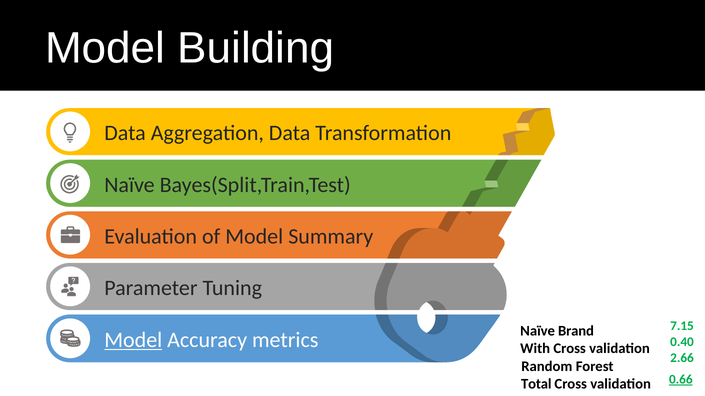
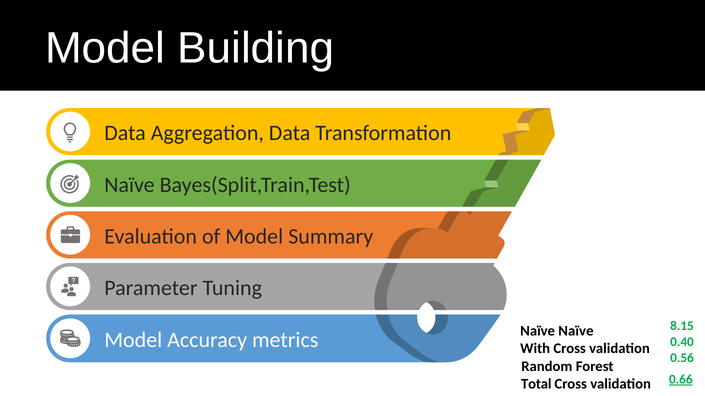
7.15: 7.15 -> 8.15
Naïve Brand: Brand -> Naïve
Model at (133, 340) underline: present -> none
2.66: 2.66 -> 0.56
